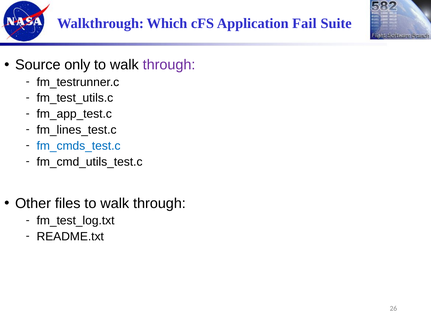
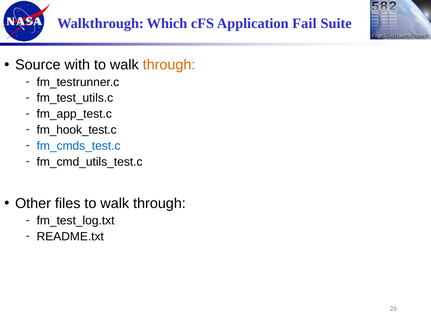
only: only -> with
through at (169, 65) colour: purple -> orange
fm_lines_test.c: fm_lines_test.c -> fm_hook_test.c
